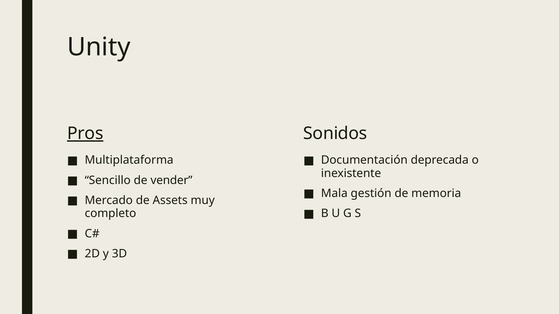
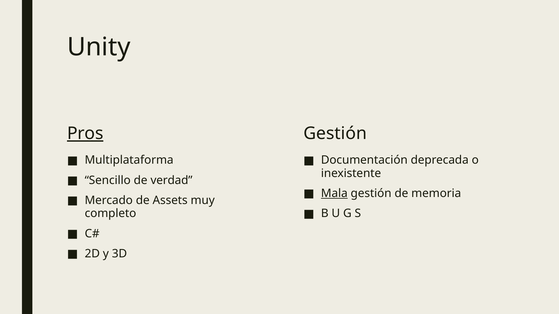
Sonidos at (335, 134): Sonidos -> Gestión
vender: vender -> verdad
Mala underline: none -> present
